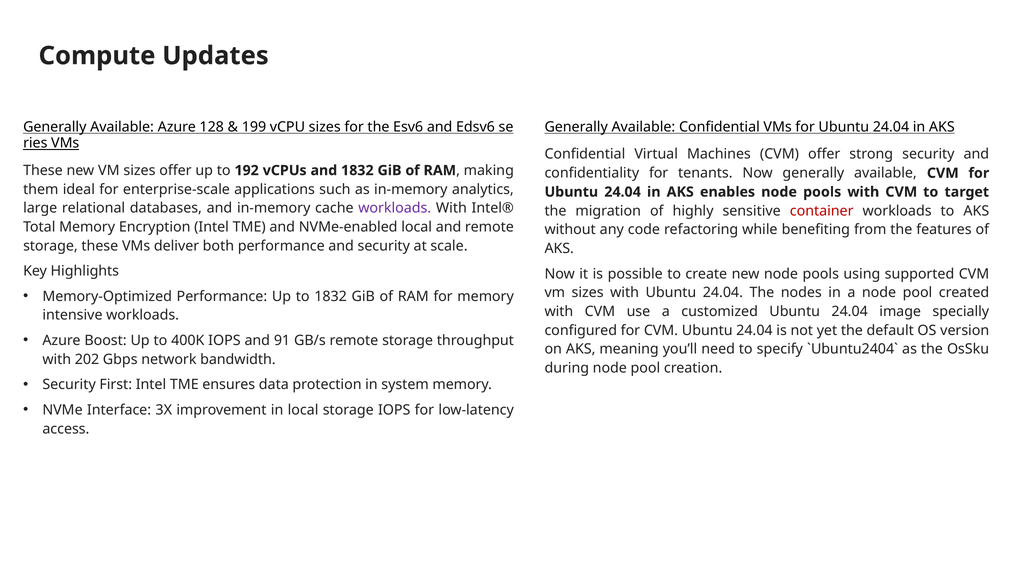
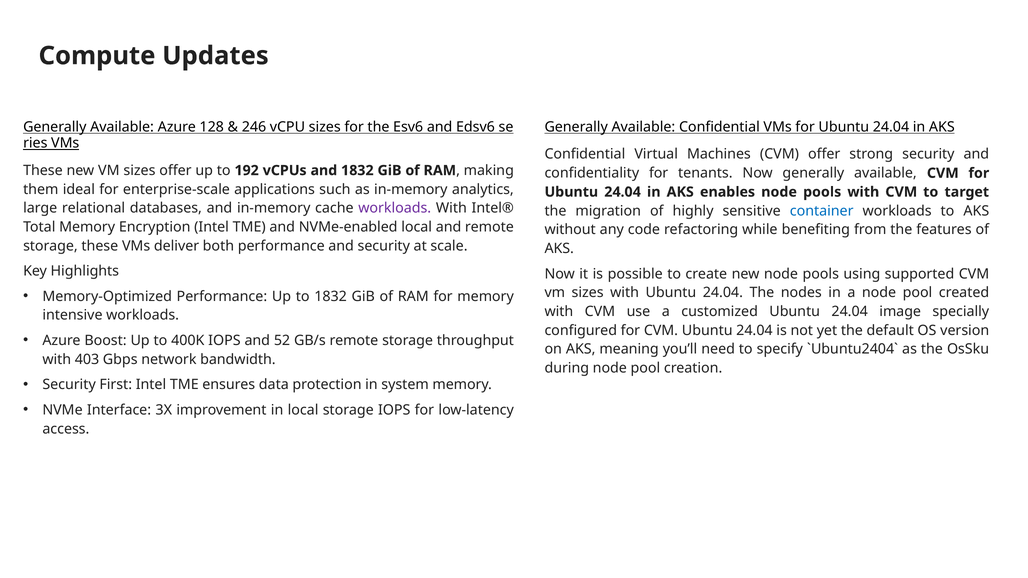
199: 199 -> 246
container colour: red -> blue
91: 91 -> 52
202: 202 -> 403
